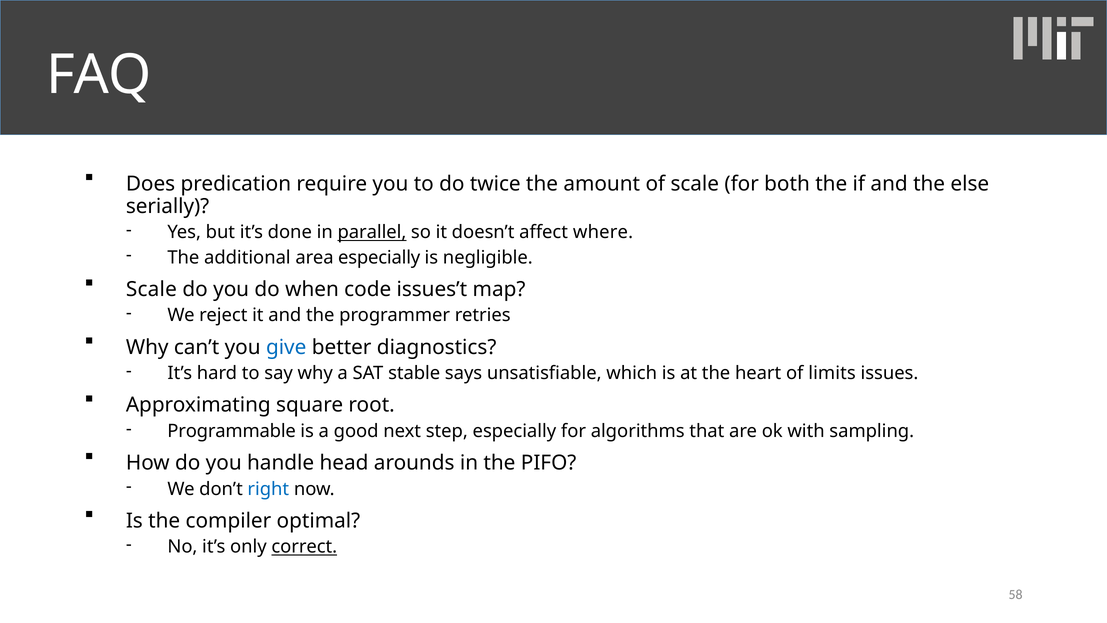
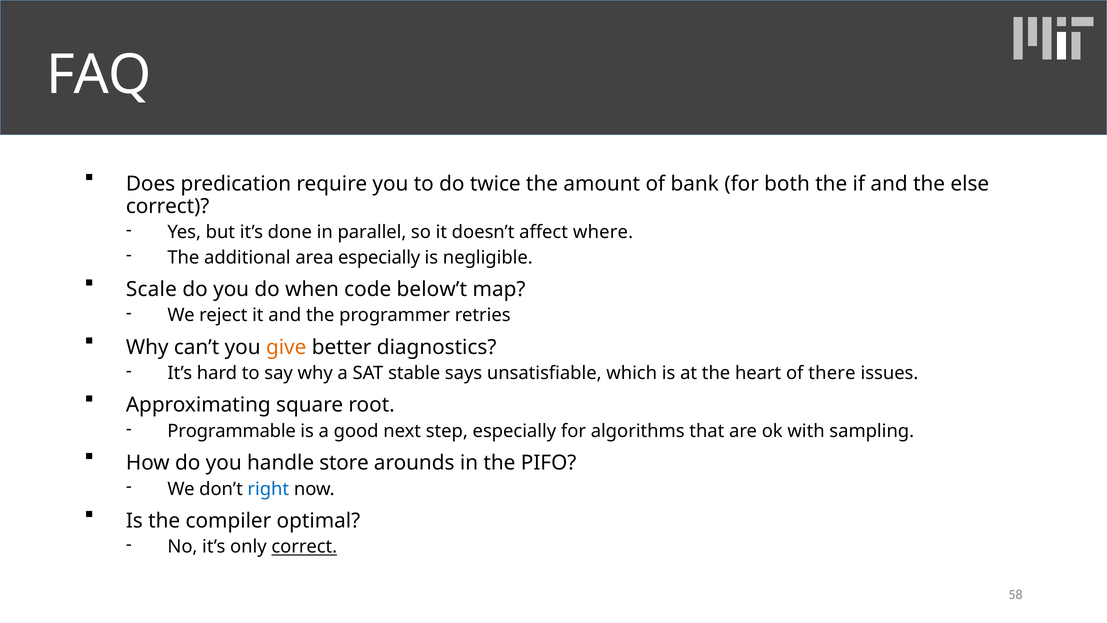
of scale: scale -> bank
serially at (168, 206): serially -> correct
parallel underline: present -> none
issues’t: issues’t -> below’t
give colour: blue -> orange
limits: limits -> there
head: head -> store
